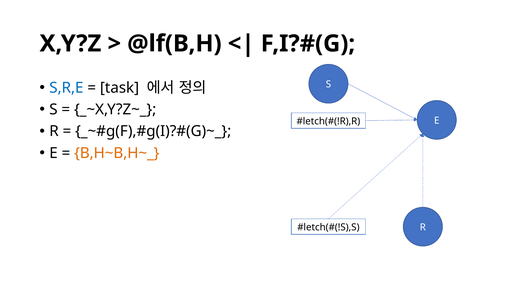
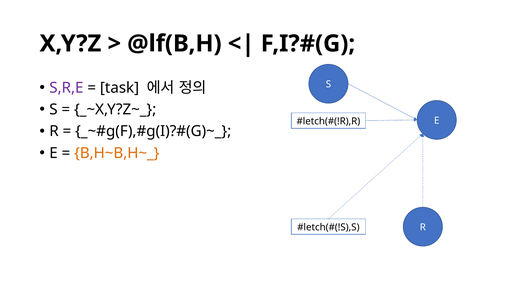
S,R,E colour: blue -> purple
